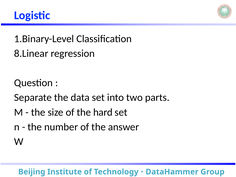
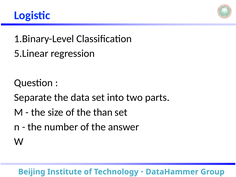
8.Linear: 8.Linear -> 5.Linear
hard: hard -> than
